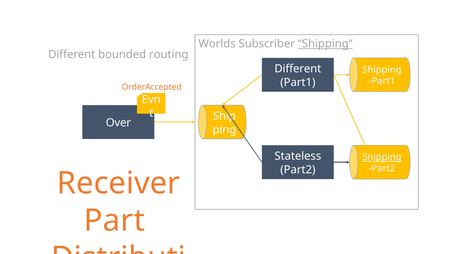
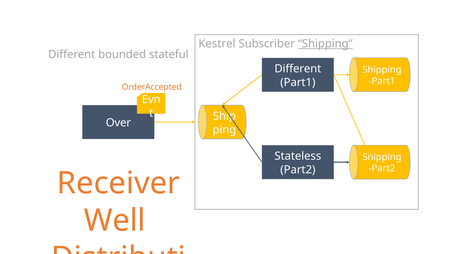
Worlds: Worlds -> Kestrel
routing: routing -> stateful
Shipping at (382, 157) underline: present -> none
Part: Part -> Well
